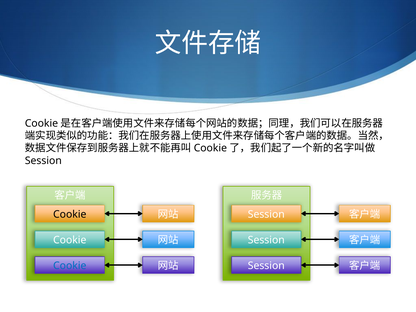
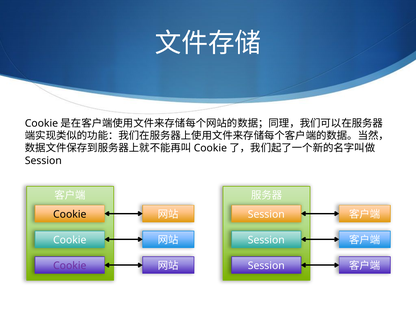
Cookie at (70, 266) colour: blue -> purple
